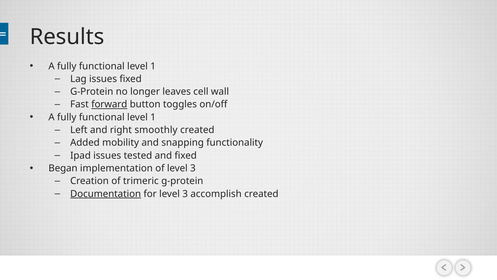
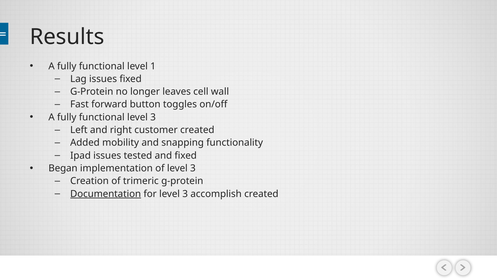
forward underline: present -> none
1 at (153, 117): 1 -> 3
smoothly: smoothly -> customer
